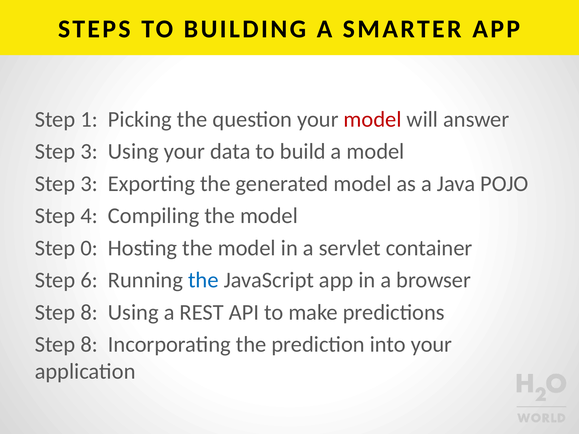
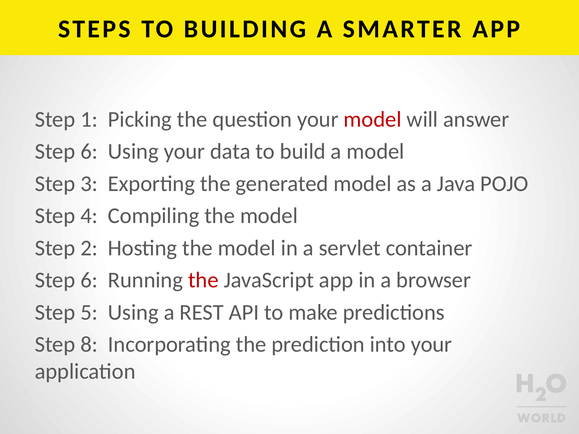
3 at (89, 151): 3 -> 6
0: 0 -> 2
the at (203, 280) colour: blue -> red
8 at (89, 312): 8 -> 5
